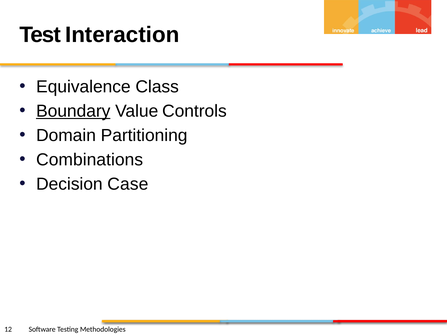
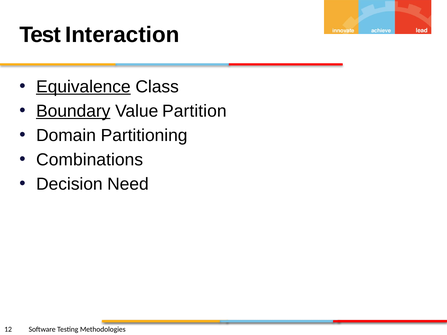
Equivalence underline: none -> present
Controls: Controls -> Partition
Case: Case -> Need
